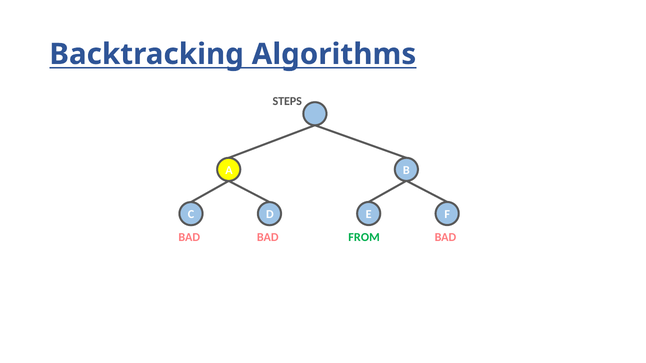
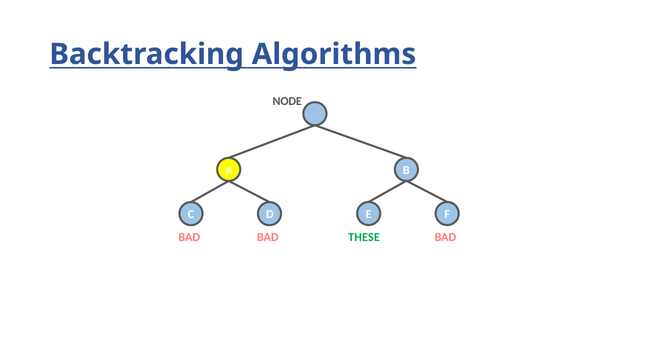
STEPS: STEPS -> NODE
FROM: FROM -> THESE
